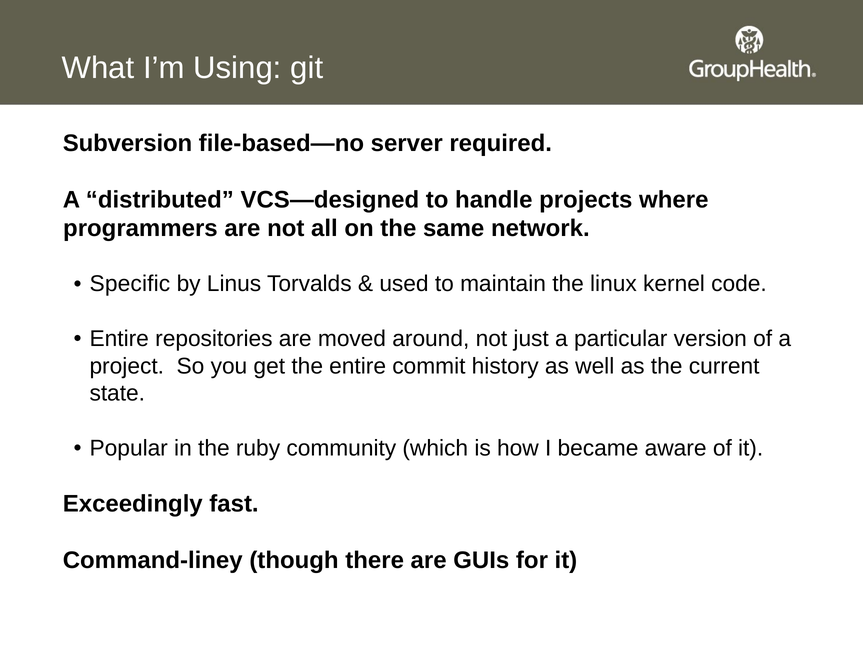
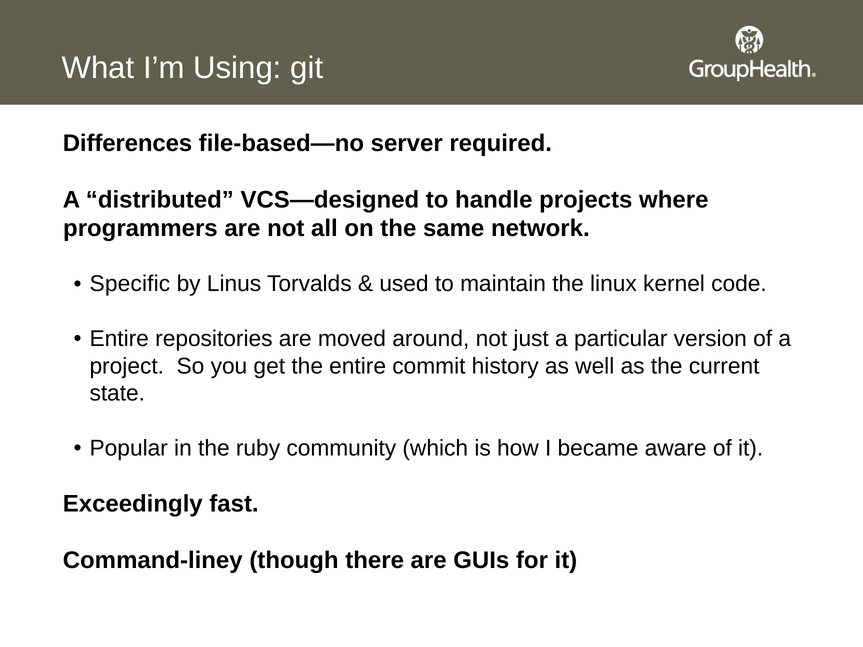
Subversion: Subversion -> Differences
